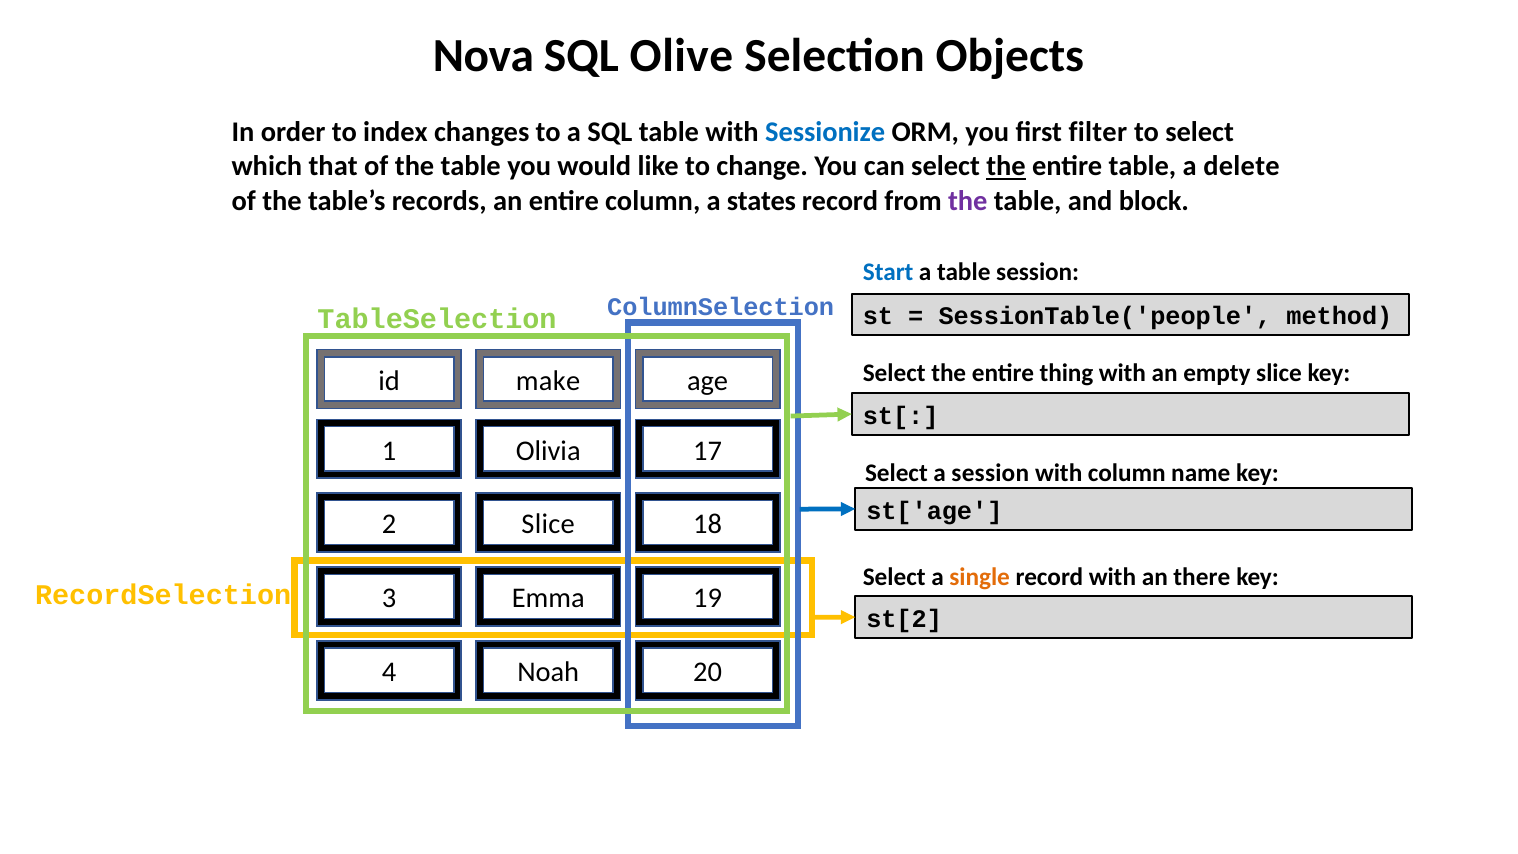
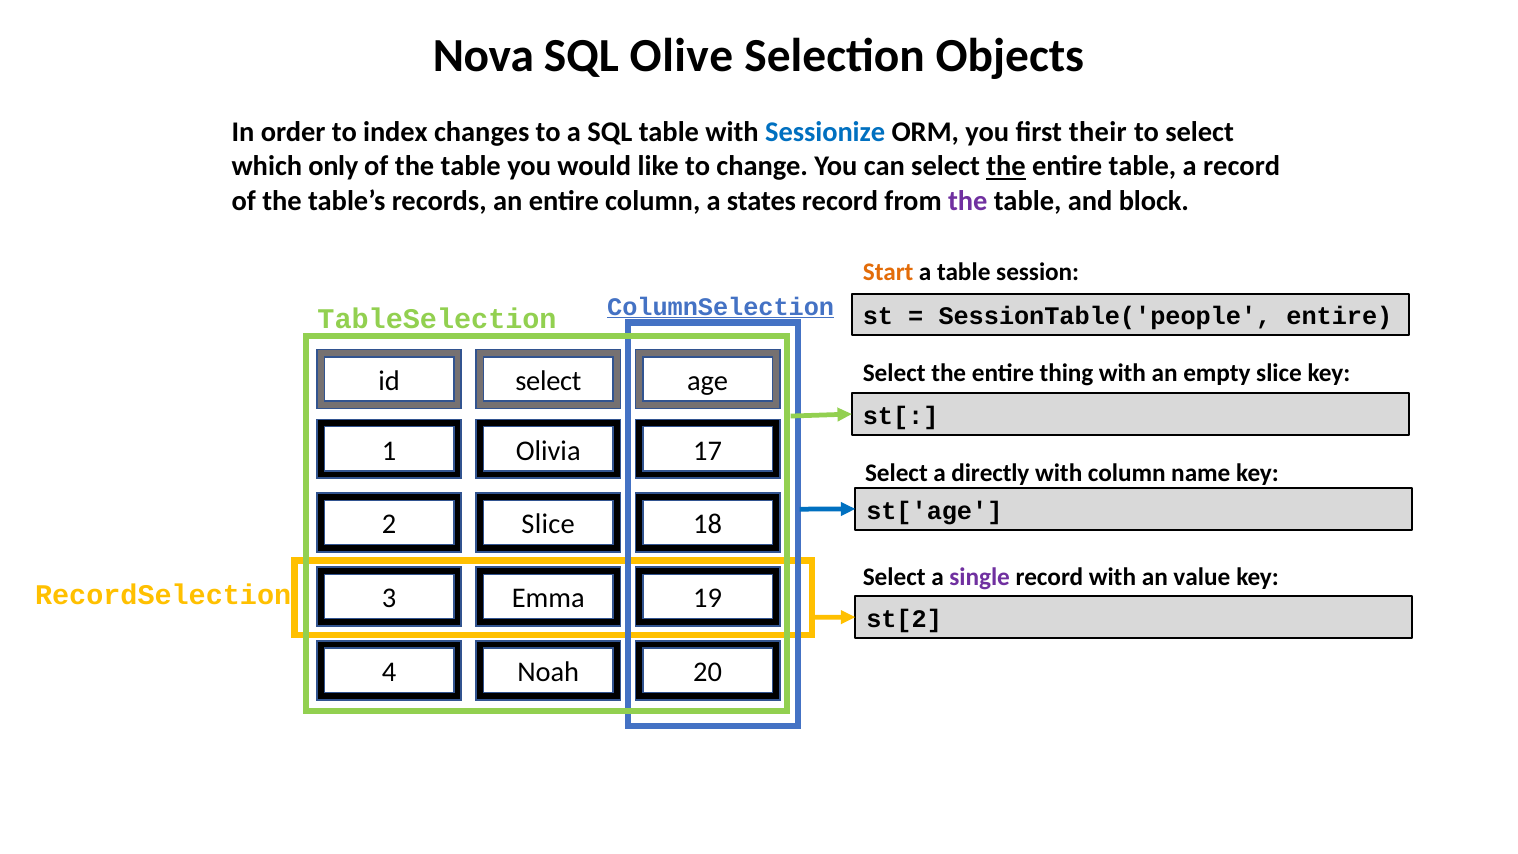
filter: filter -> their
that: that -> only
a delete: delete -> record
Start colour: blue -> orange
SessionTable('people method: method -> entire
ColumnSelection underline: none -> present
id make: make -> select
a session: session -> directly
single colour: orange -> purple
there: there -> value
